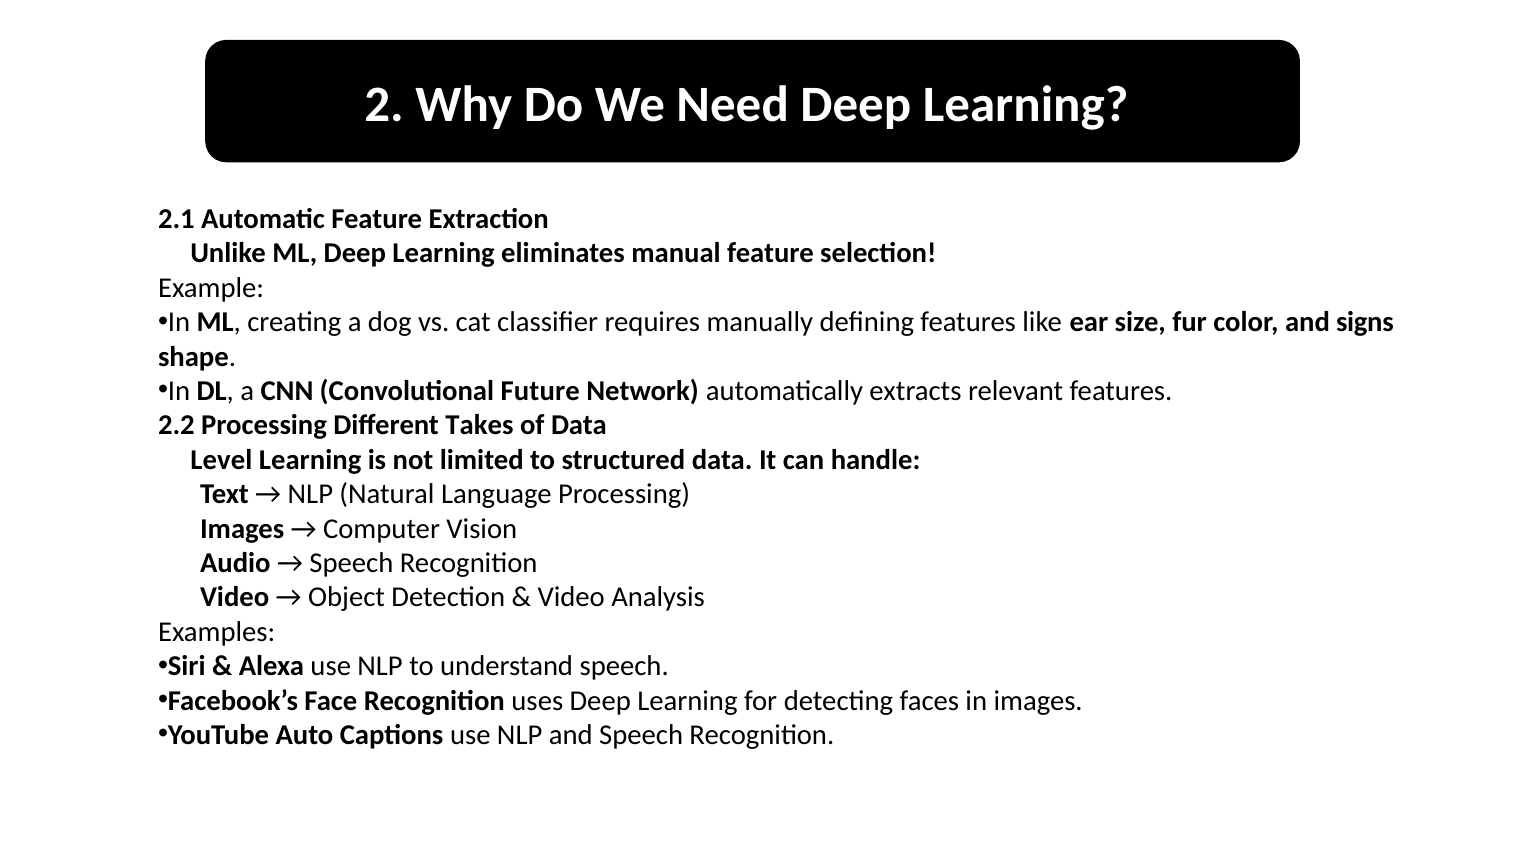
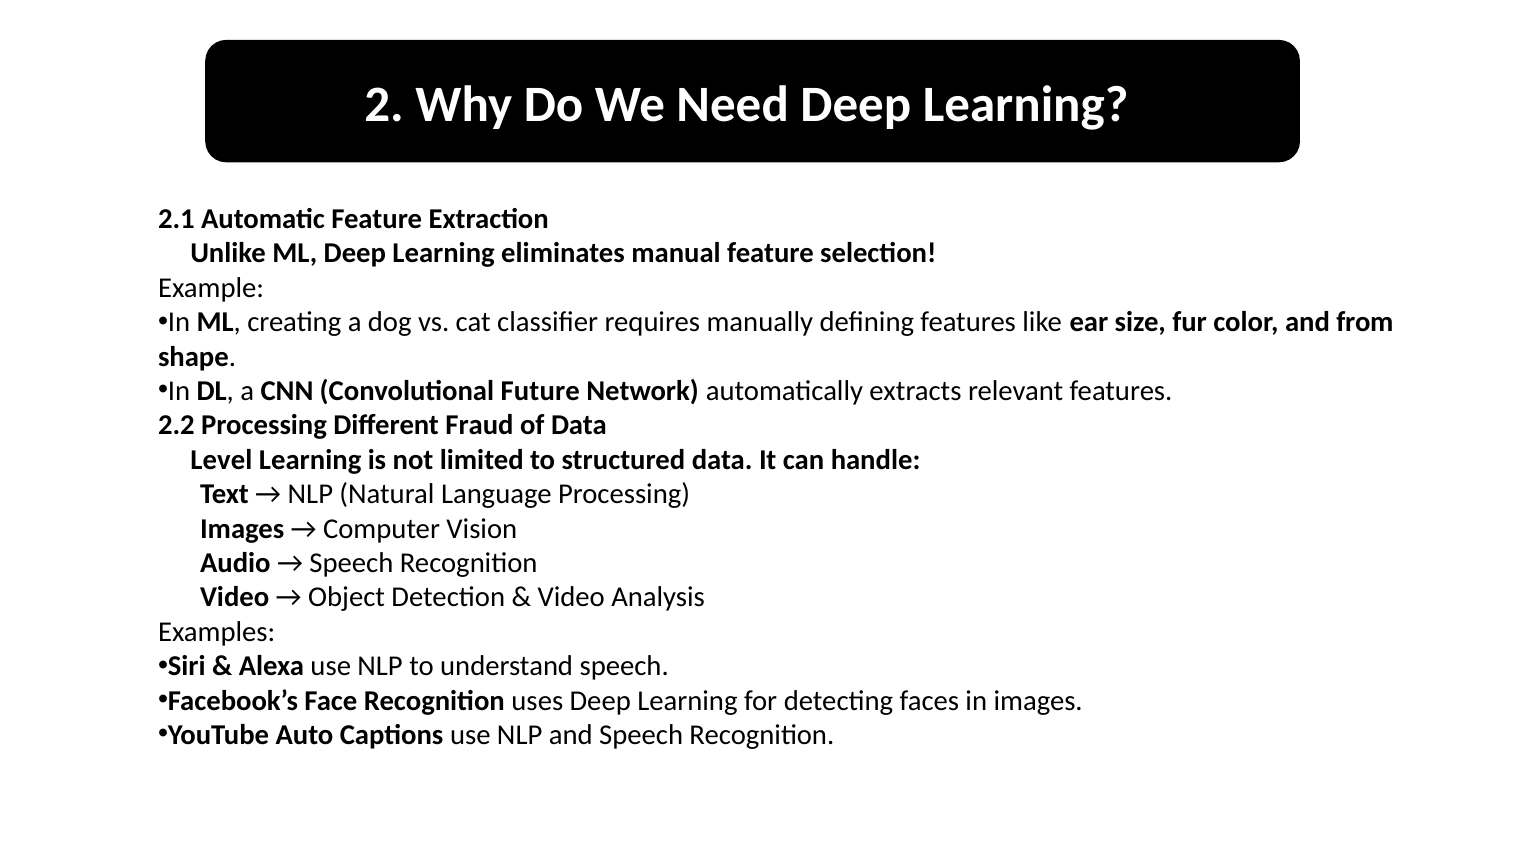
signs: signs -> from
Takes: Takes -> Fraud
